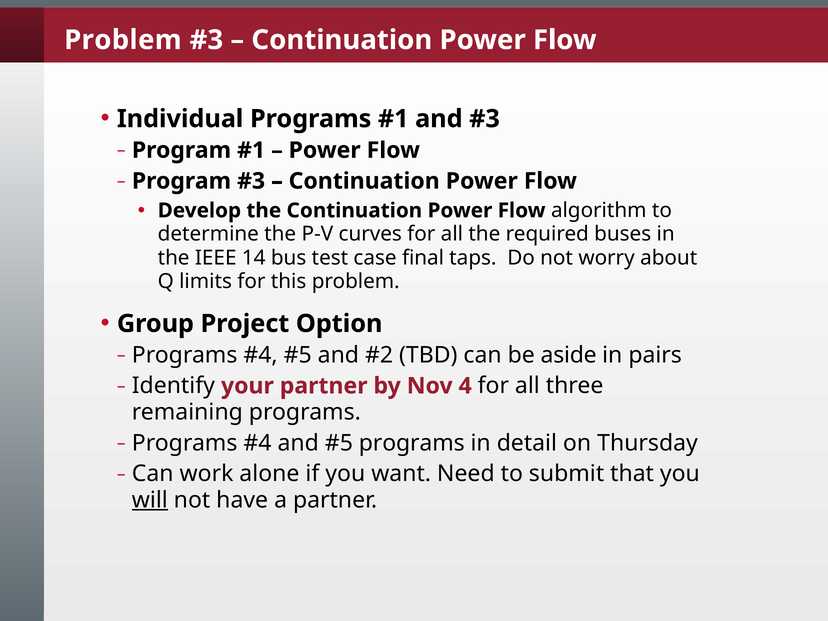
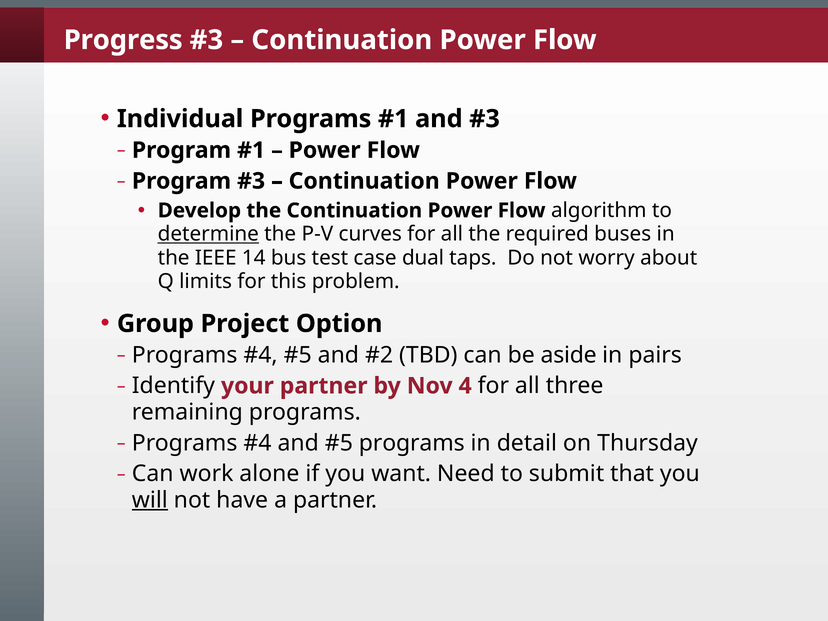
Problem at (123, 40): Problem -> Progress
determine underline: none -> present
final: final -> dual
